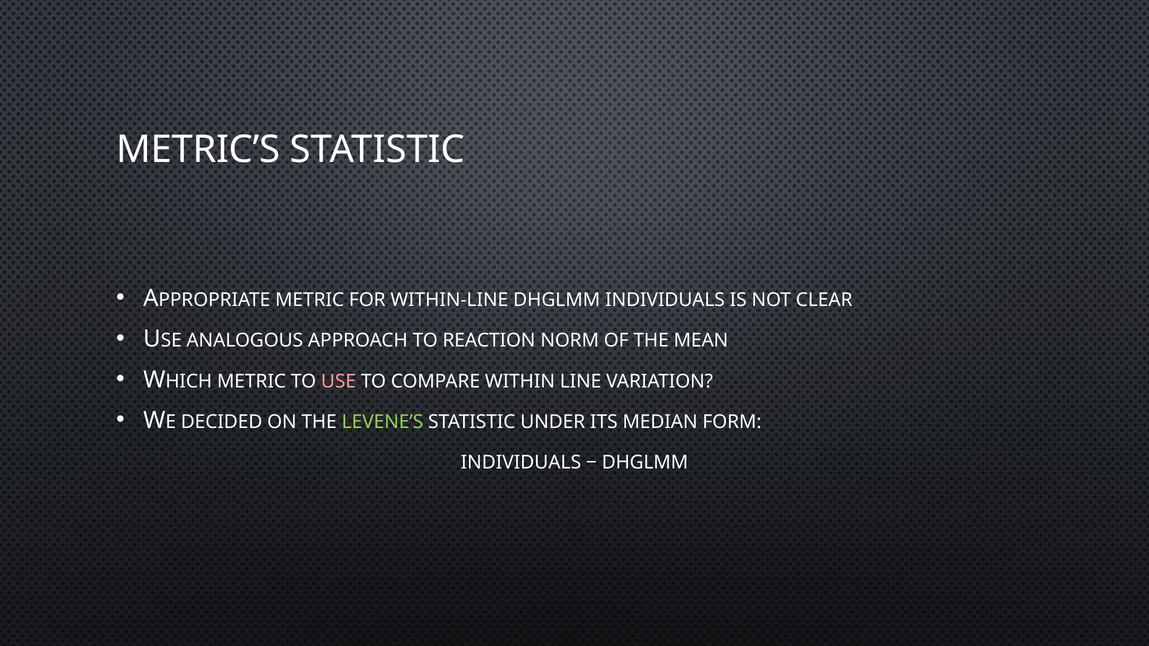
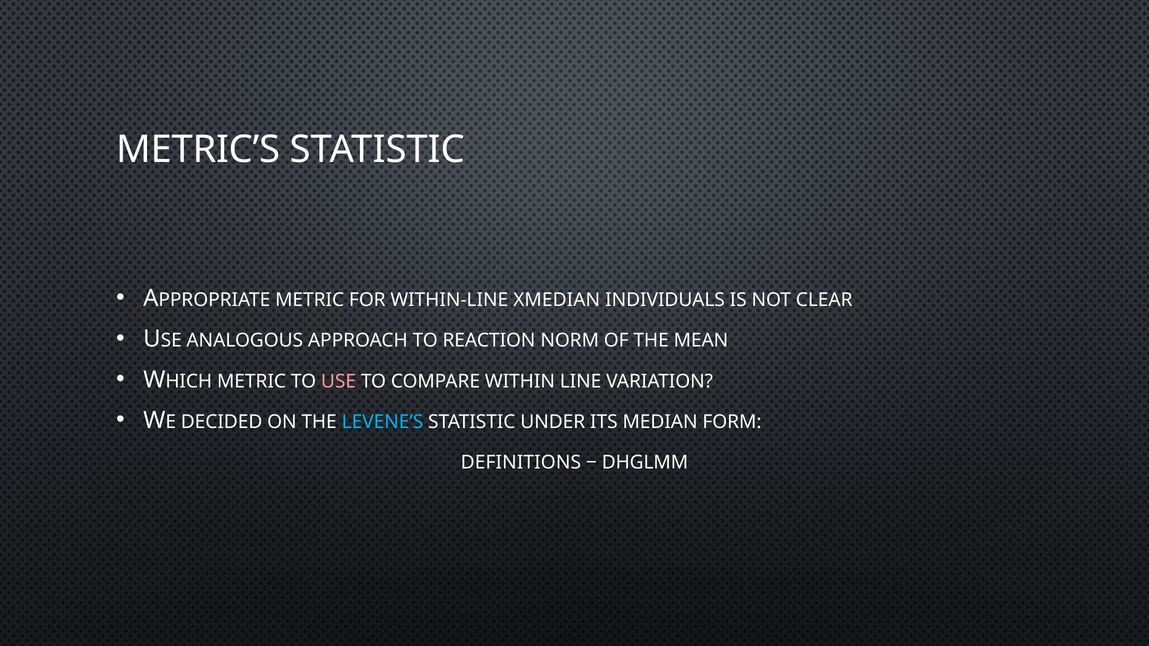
WITHIN-LINE DHGLMM: DHGLMM -> XMEDIAN
LEVENE’S colour: light green -> light blue
INDIVIDUALS at (521, 463): INDIVIDUALS -> DEFINITIONS
